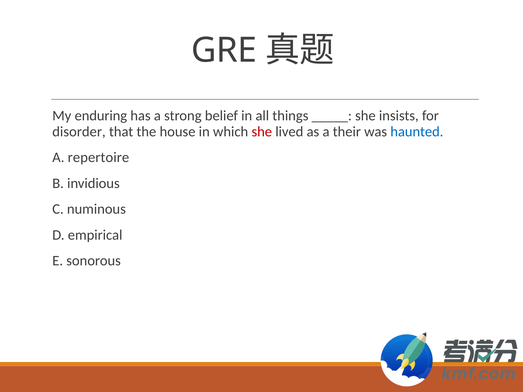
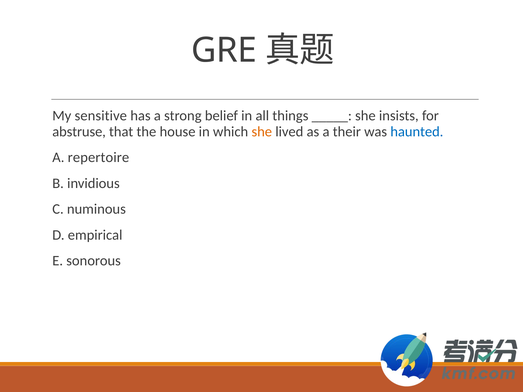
enduring: enduring -> sensitive
disorder: disorder -> abstruse
she at (262, 132) colour: red -> orange
